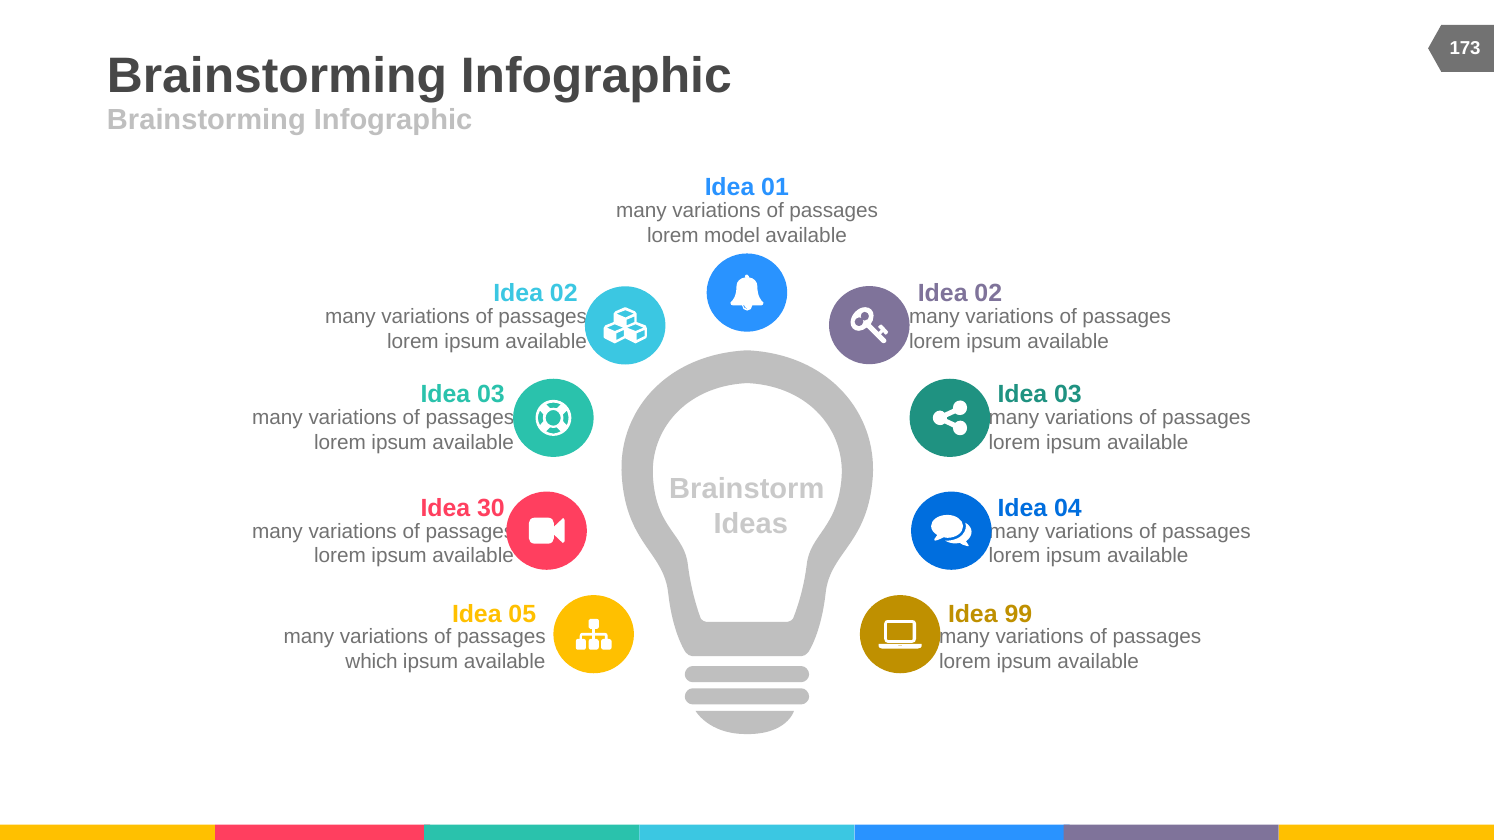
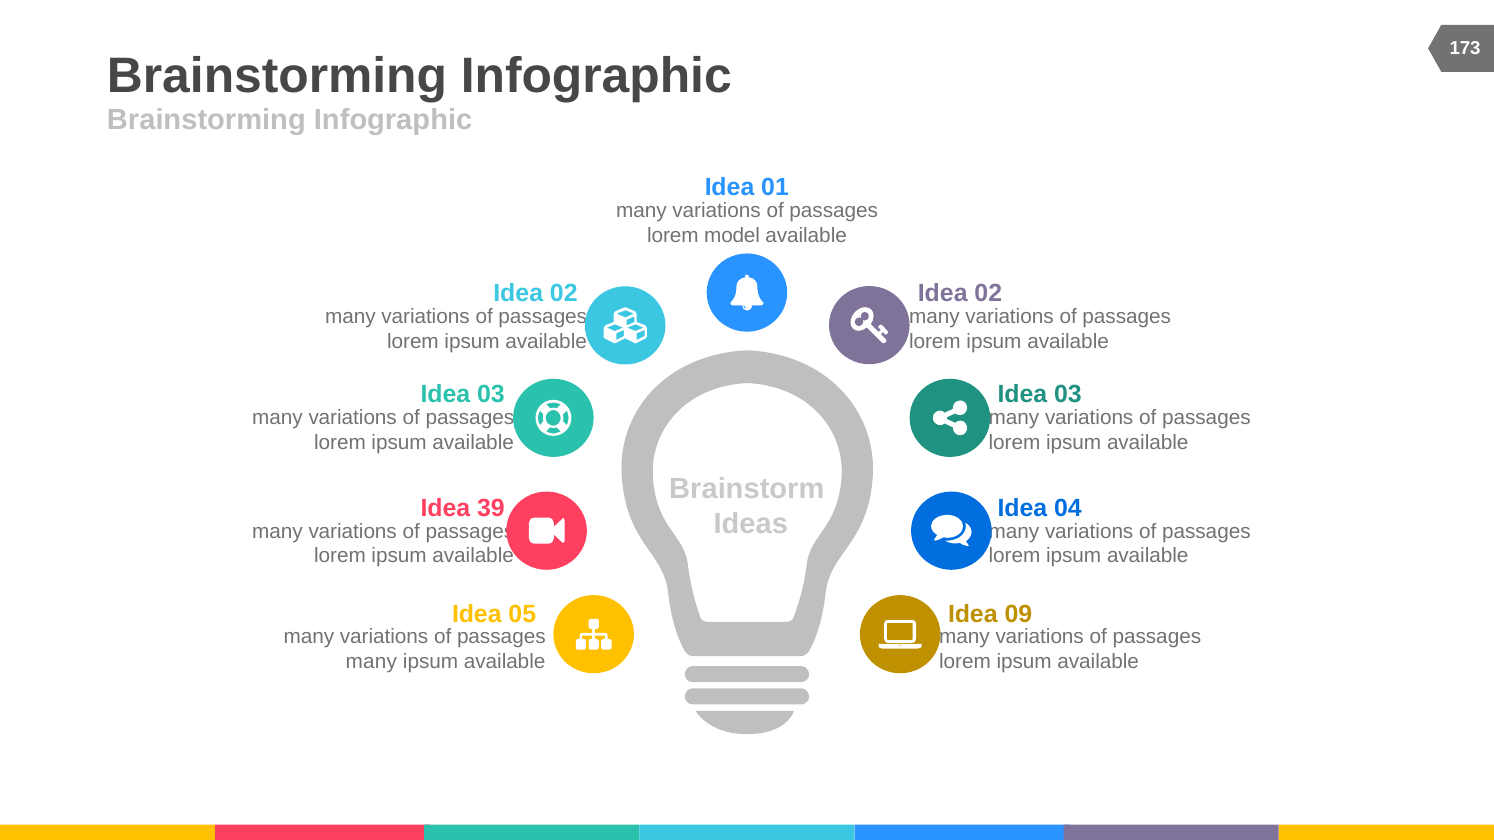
30: 30 -> 39
99: 99 -> 09
which at (372, 662): which -> many
